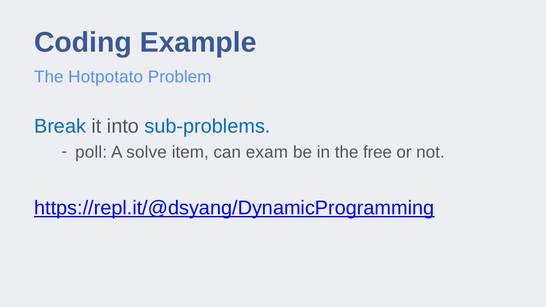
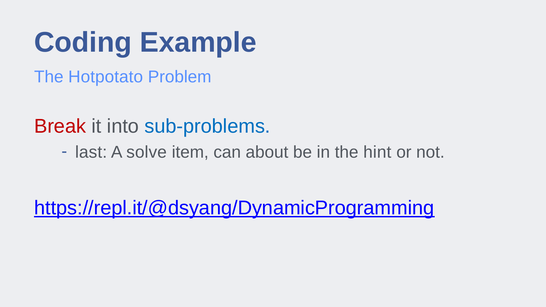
Break colour: blue -> red
poll: poll -> last
exam: exam -> about
free: free -> hint
